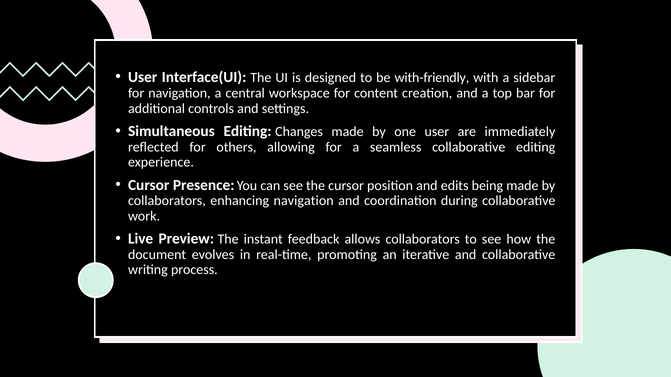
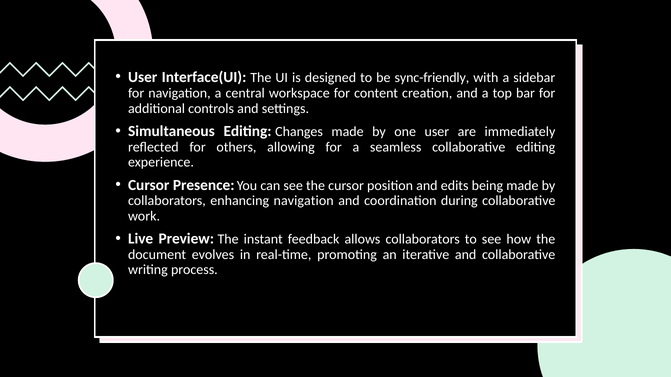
with-friendly: with-friendly -> sync-friendly
